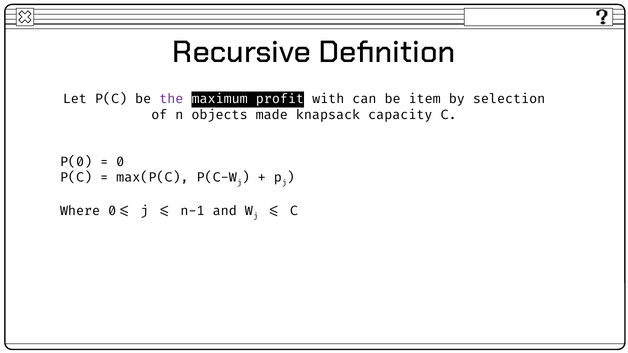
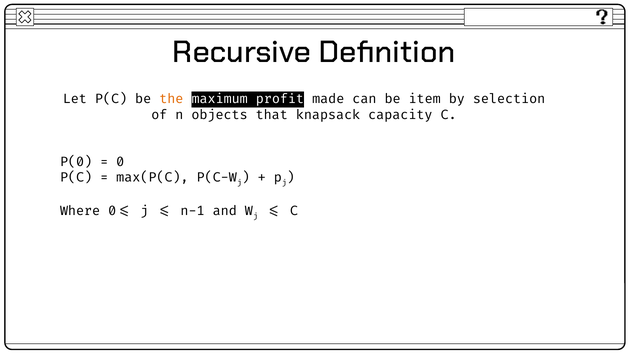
the colour: purple -> orange
with: with -> made
made: made -> that
